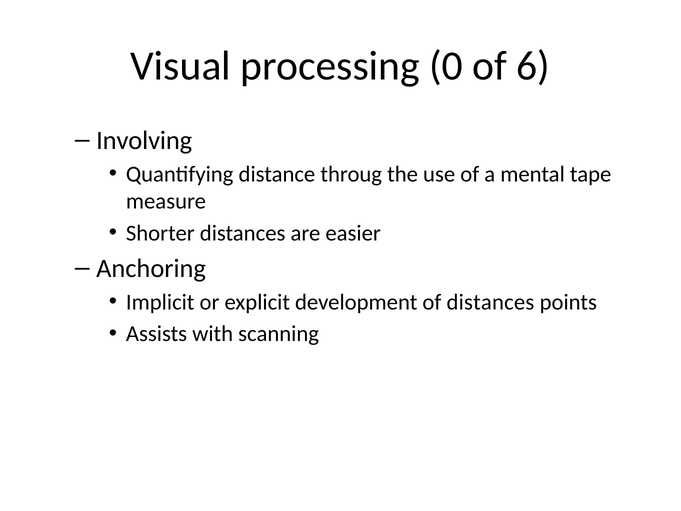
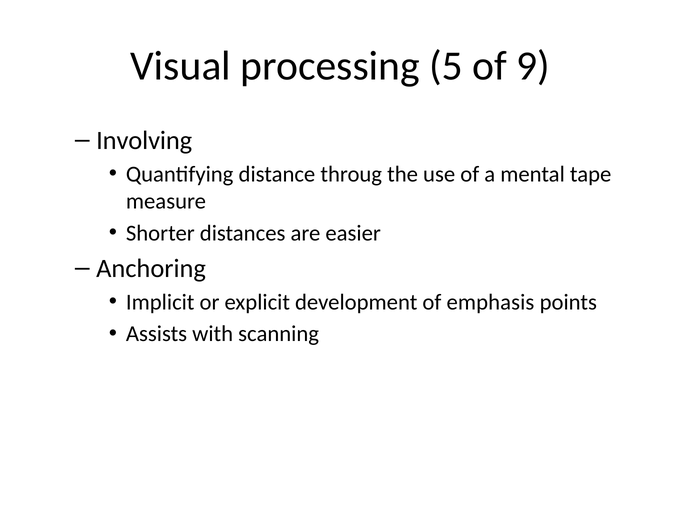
0: 0 -> 5
6: 6 -> 9
of distances: distances -> emphasis
